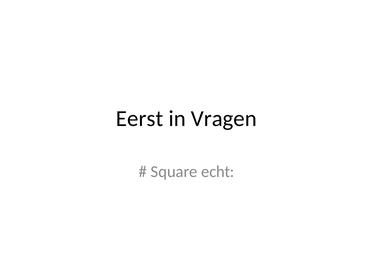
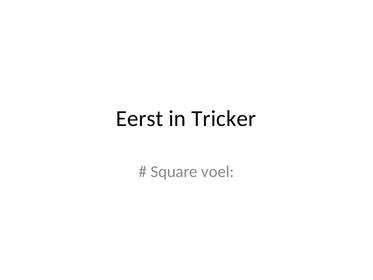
Vragen: Vragen -> Tricker
echt: echt -> voel
